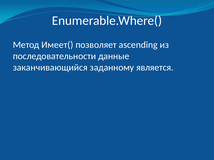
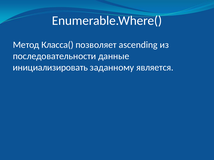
Имеет(: Имеет( -> Класса(
заканчивающийся: заканчивающийся -> инициализировать
